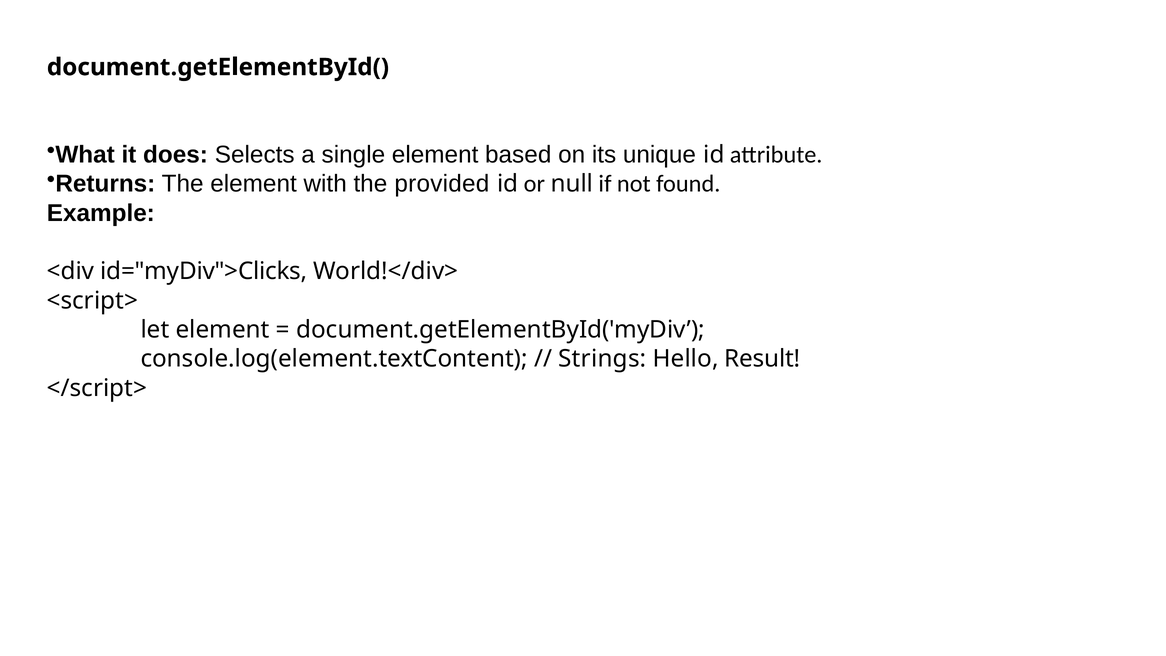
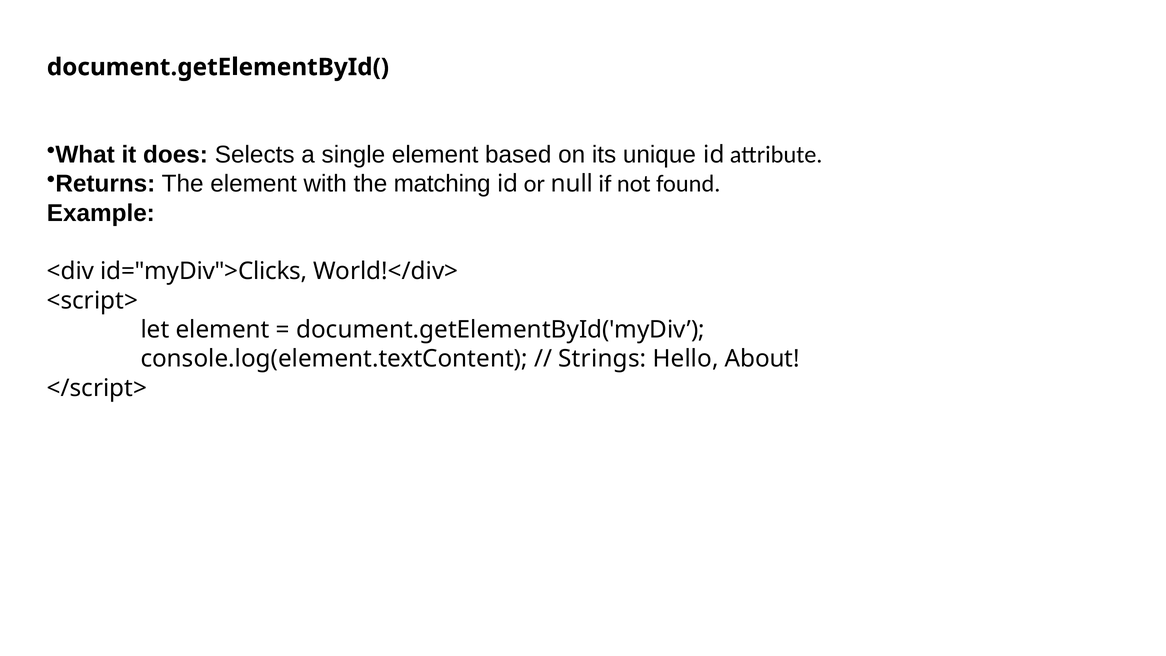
provided: provided -> matching
Result: Result -> About
